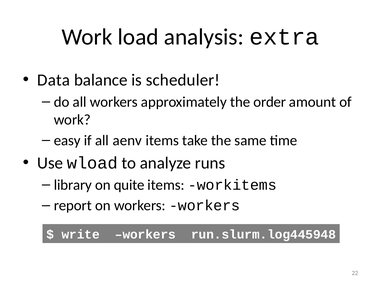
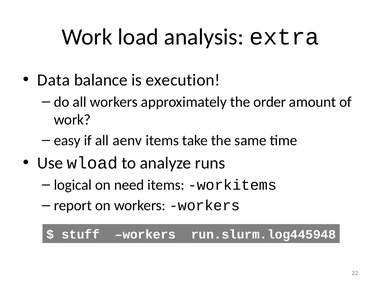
scheduler: scheduler -> execution
library: library -> logical
quite: quite -> need
write: write -> stuff
